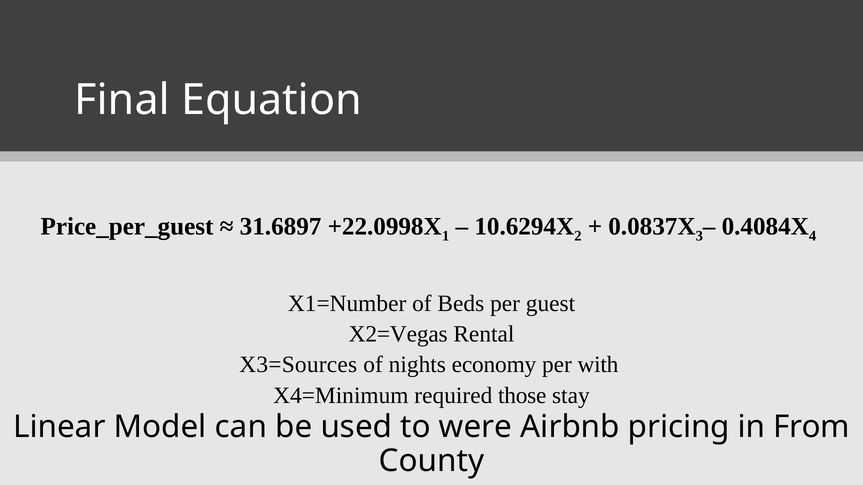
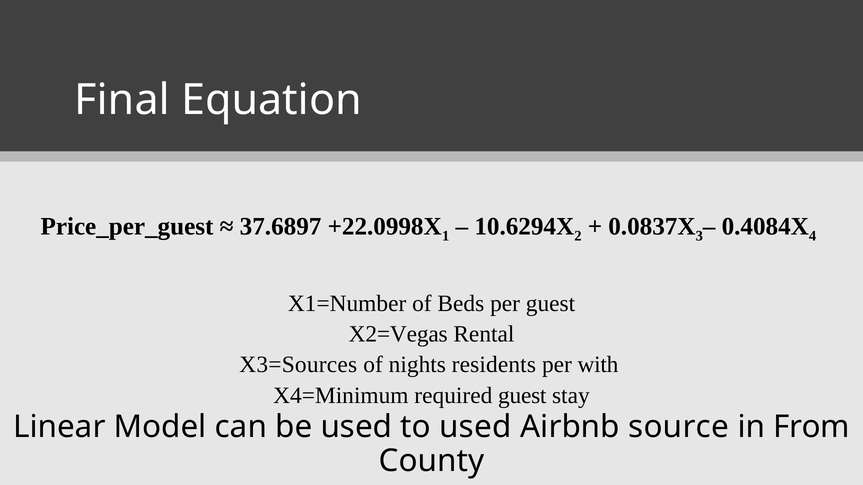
31.6897: 31.6897 -> 37.6897
economy: economy -> residents
required those: those -> guest
to were: were -> used
pricing: pricing -> source
